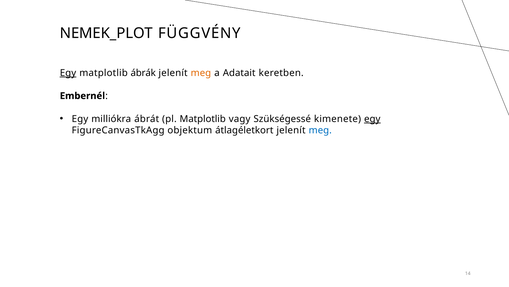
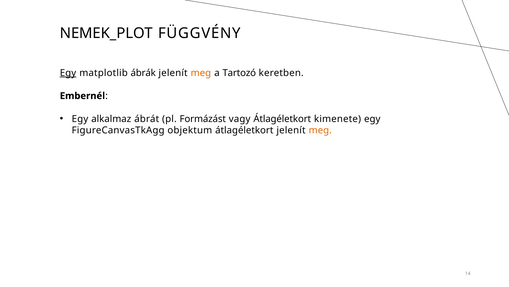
Adatait: Adatait -> Tartozó
milliókra: milliókra -> alkalmaz
pl Matplotlib: Matplotlib -> Formázást
vagy Szükségessé: Szükségessé -> Átlagéletkort
egy at (372, 119) underline: present -> none
meg at (320, 130) colour: blue -> orange
